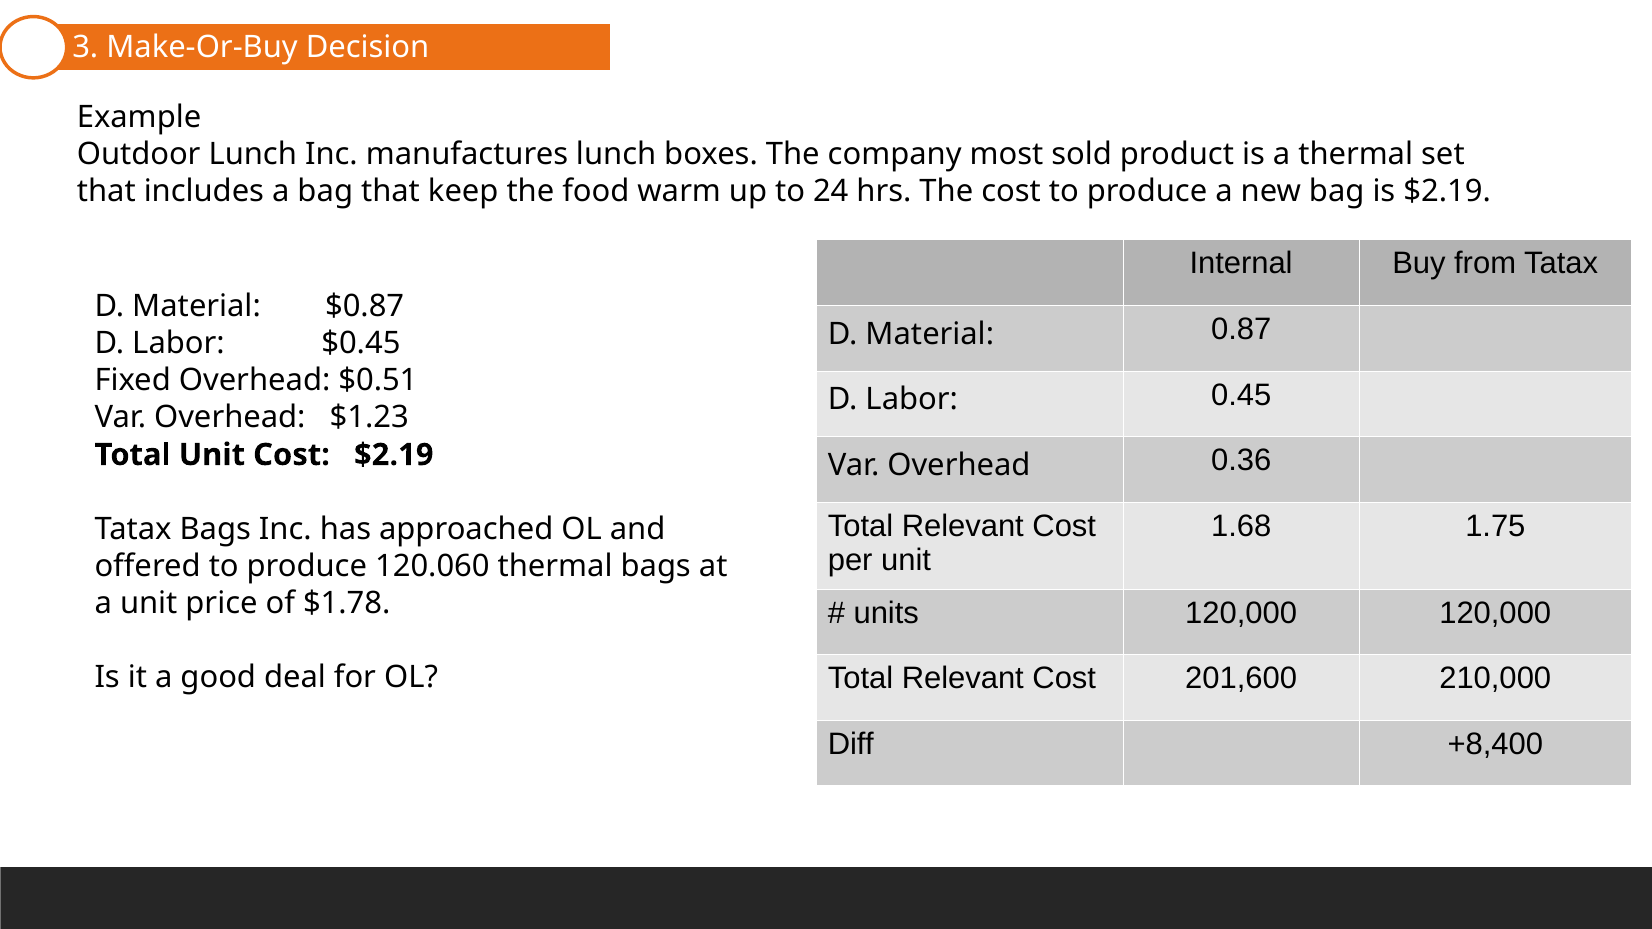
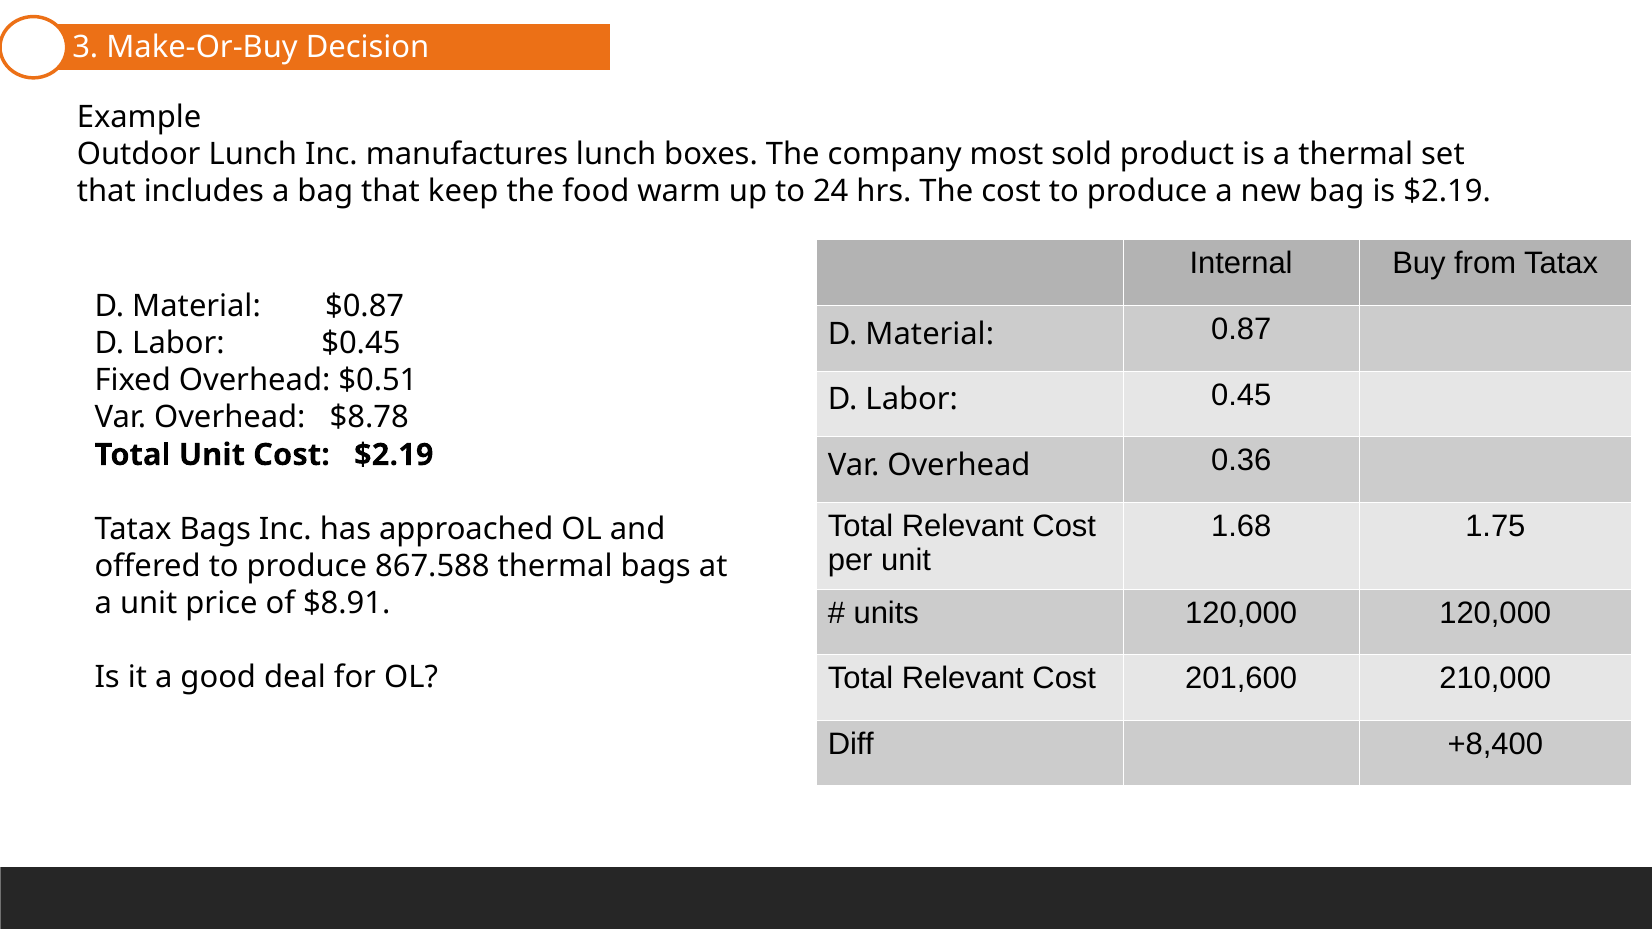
$1.23: $1.23 -> $8.78
120.060: 120.060 -> 867.588
$1.78: $1.78 -> $8.91
